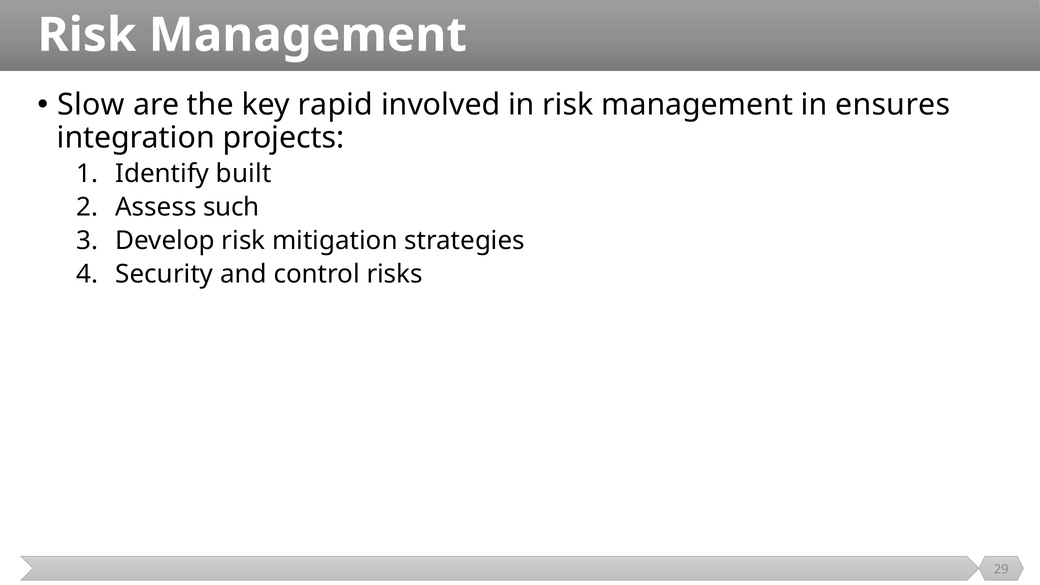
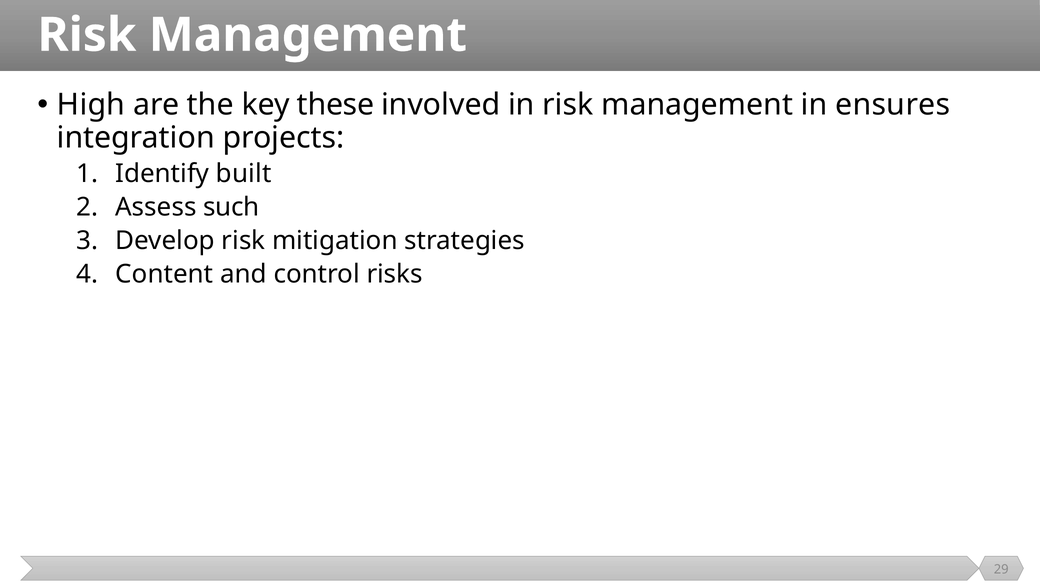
Slow: Slow -> High
rapid: rapid -> these
Security: Security -> Content
